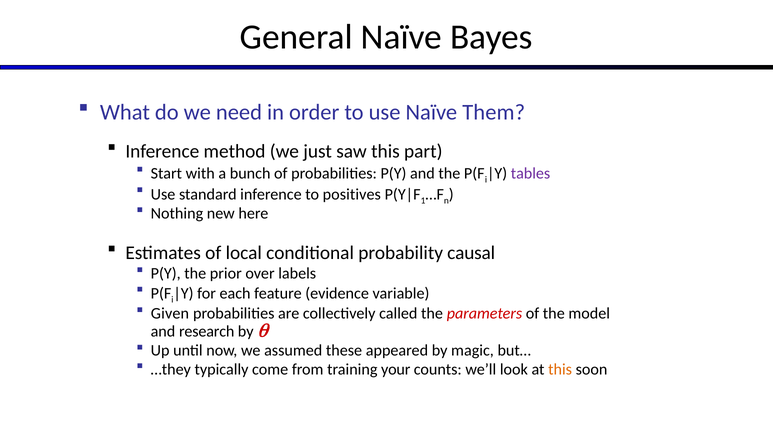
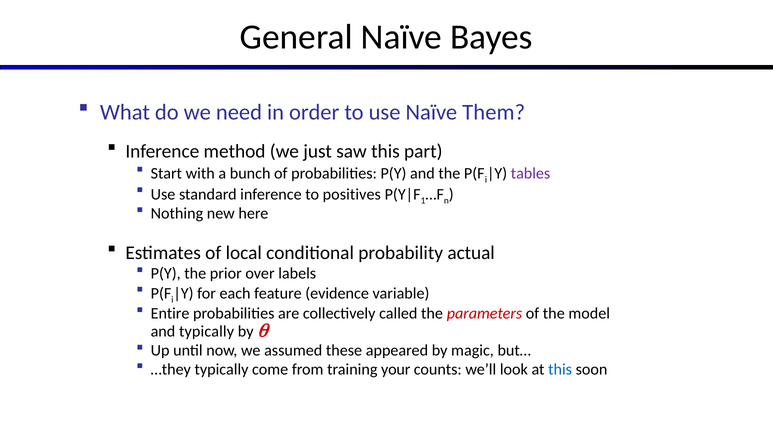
causal: causal -> actual
Given: Given -> Entire
and research: research -> typically
this at (560, 369) colour: orange -> blue
